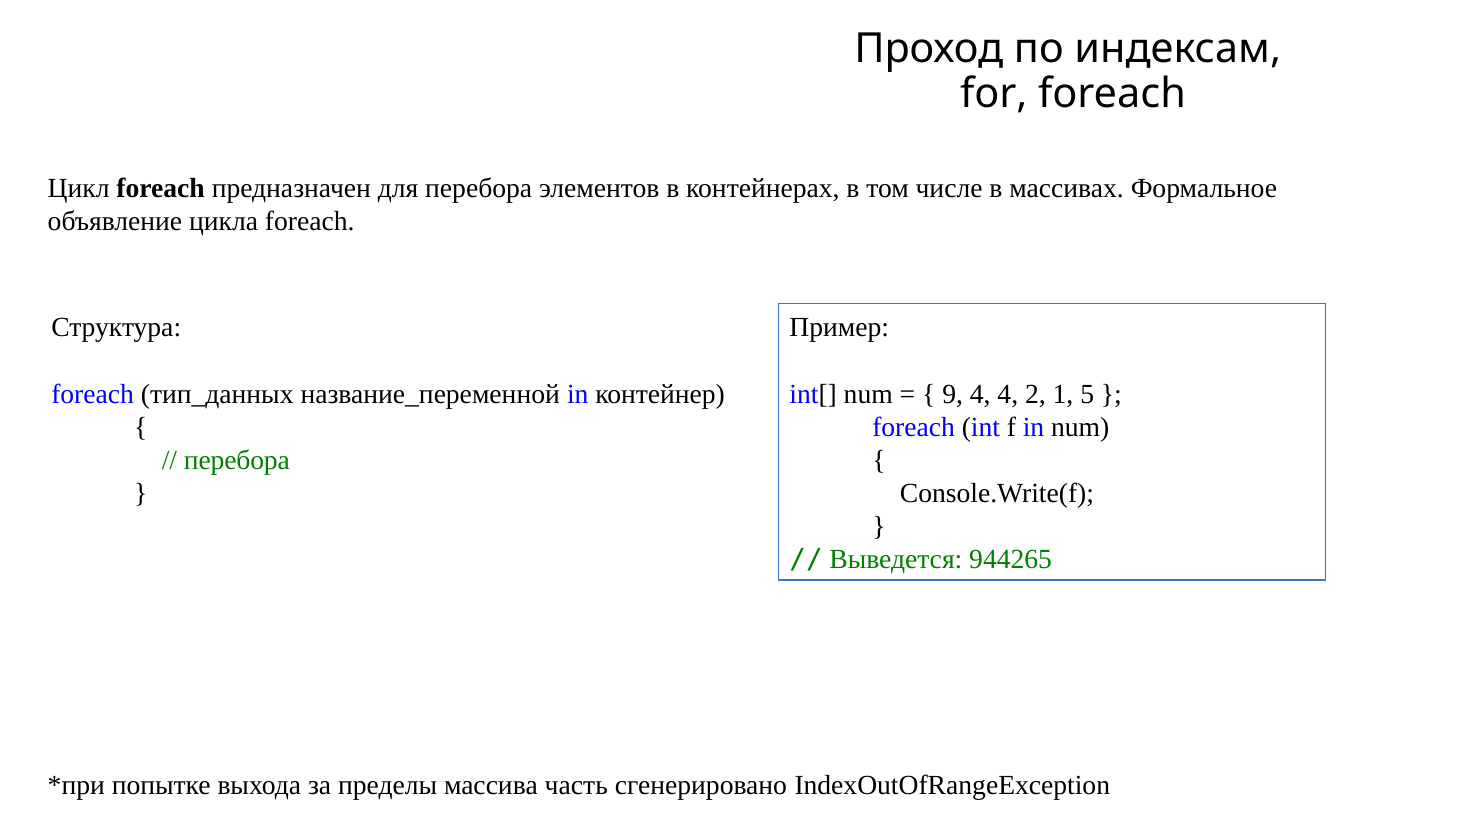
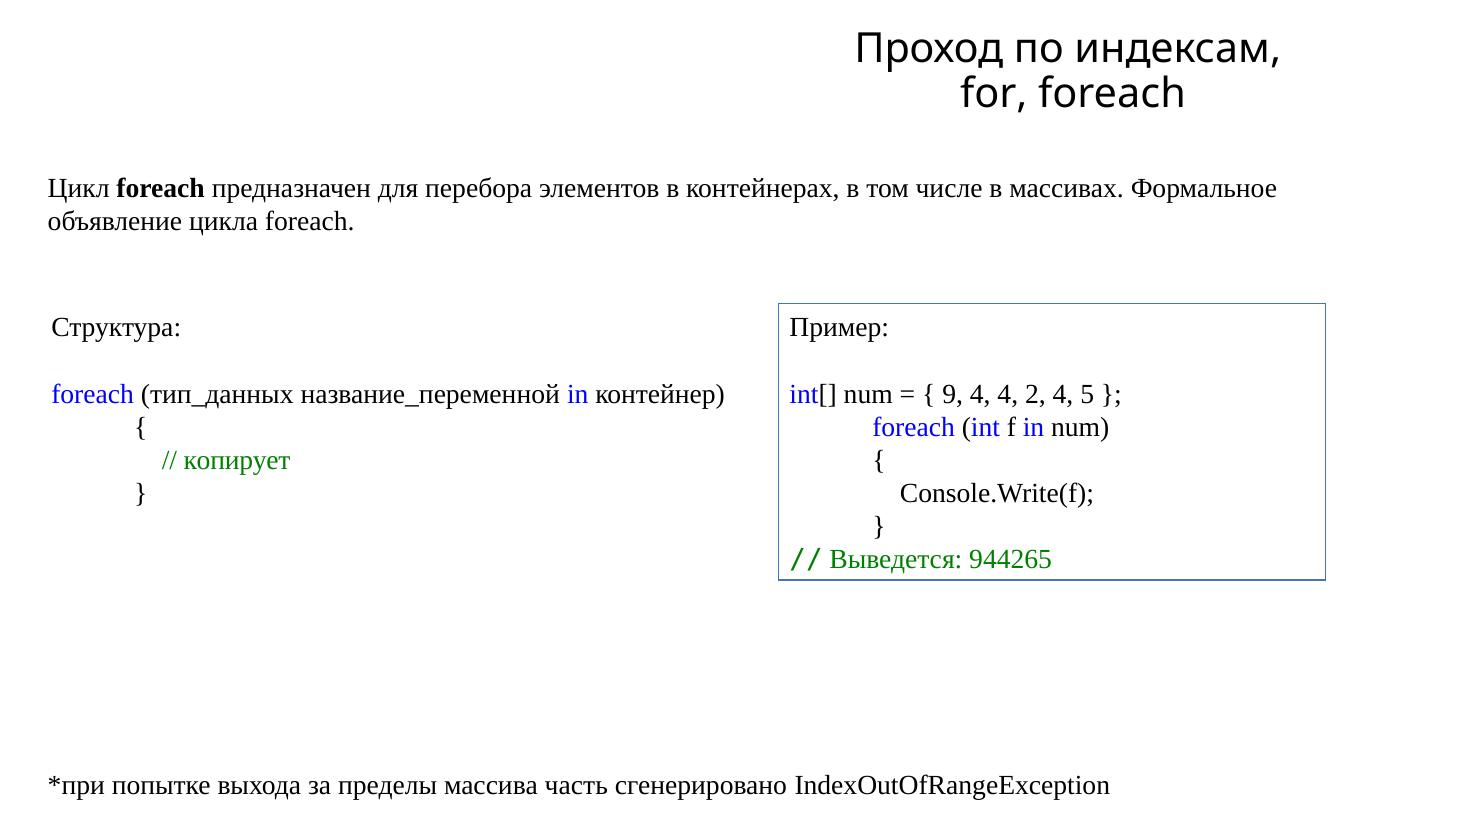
2 1: 1 -> 4
перебора at (237, 460): перебора -> копирует
